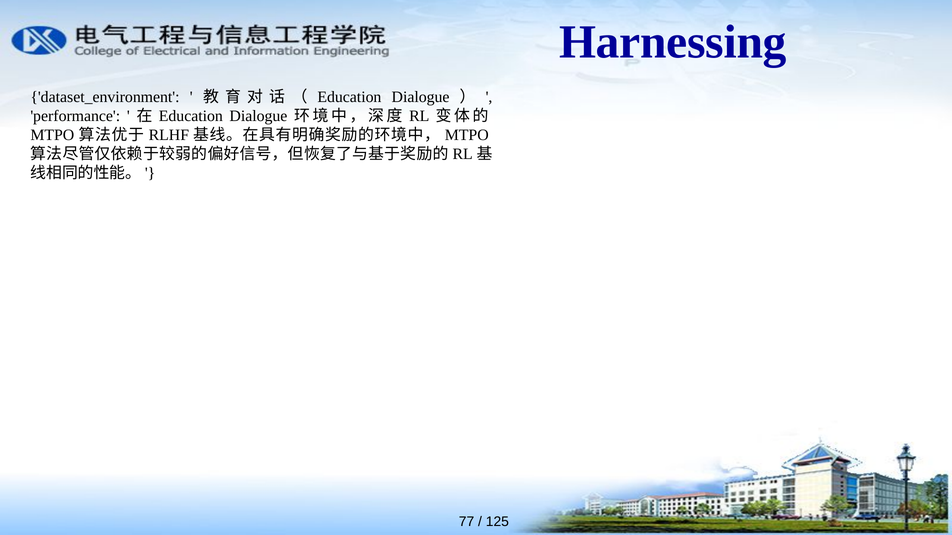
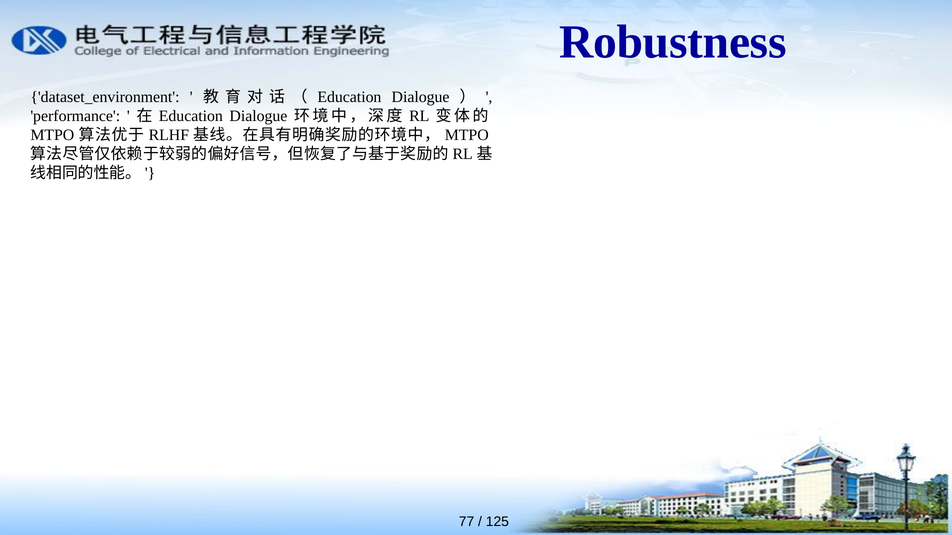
Harnessing: Harnessing -> Robustness
